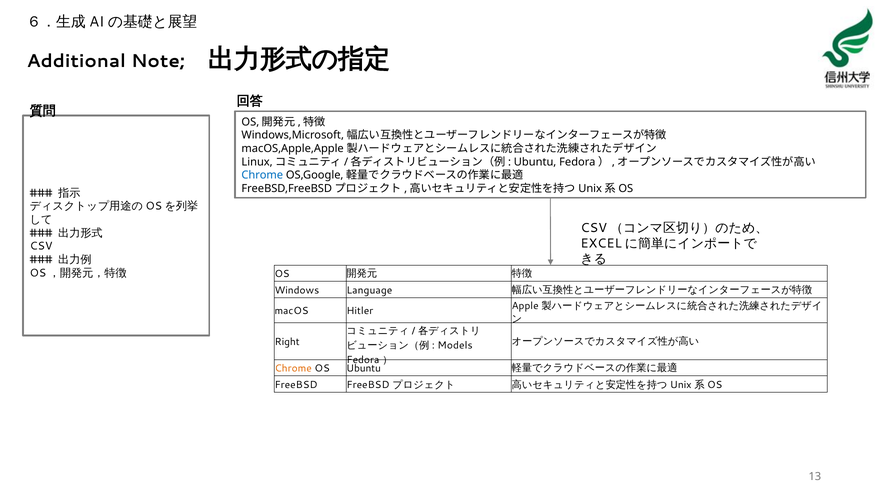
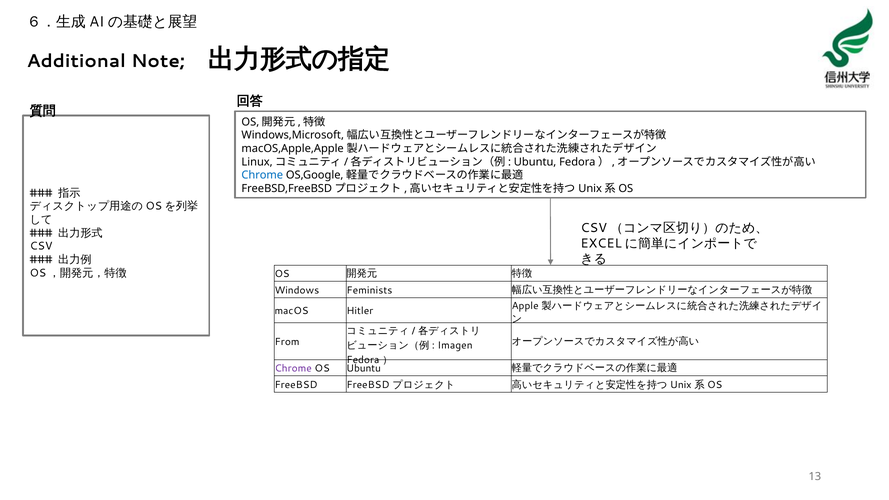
Language: Language -> Feminists
Right: Right -> From
Models: Models -> Imagen
Chrome at (293, 369) colour: orange -> purple
